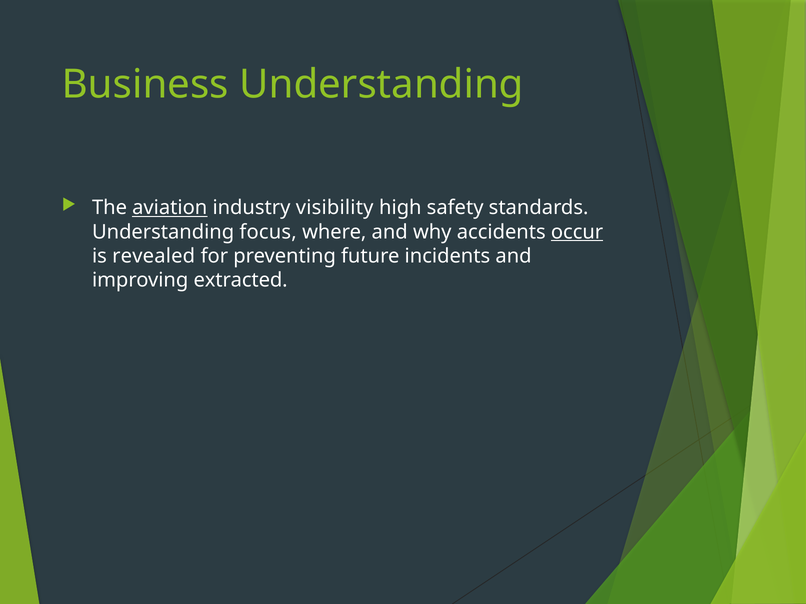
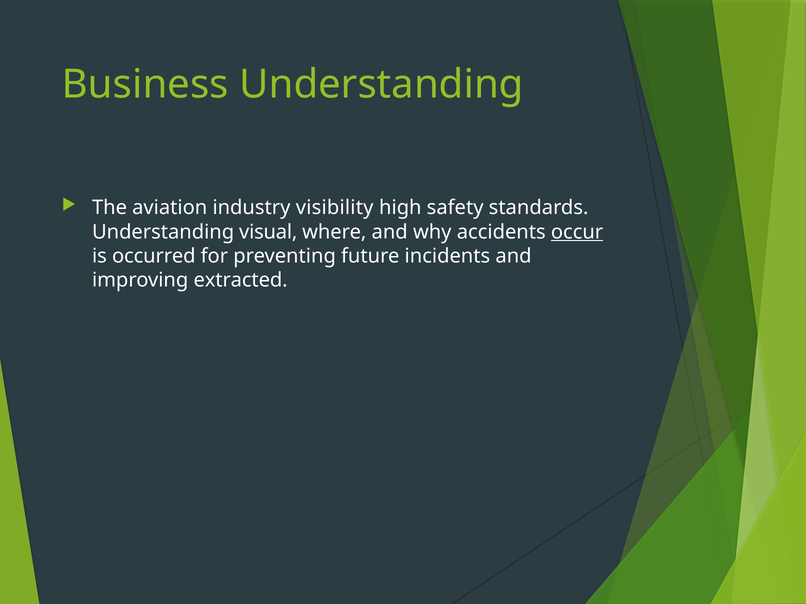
aviation underline: present -> none
focus: focus -> visual
revealed: revealed -> occurred
